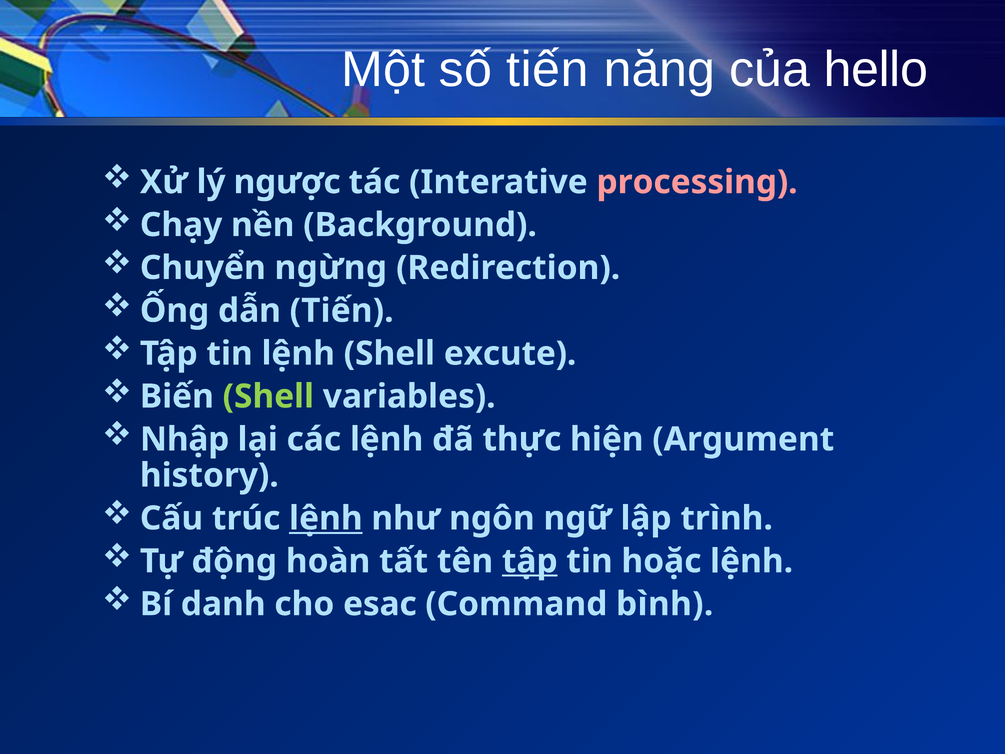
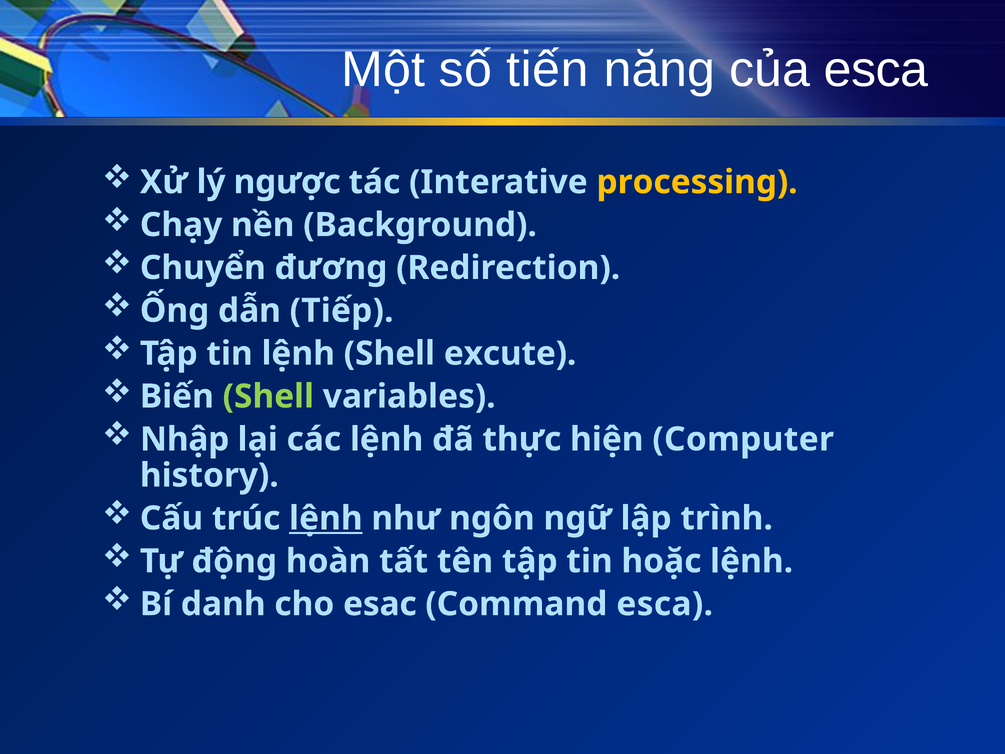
của hello: hello -> esca
processing colour: pink -> yellow
ngừng: ngừng -> đương
dẫn Tiến: Tiến -> Tiếp
Argument: Argument -> Computer
tập at (530, 561) underline: present -> none
Command bình: bình -> esca
